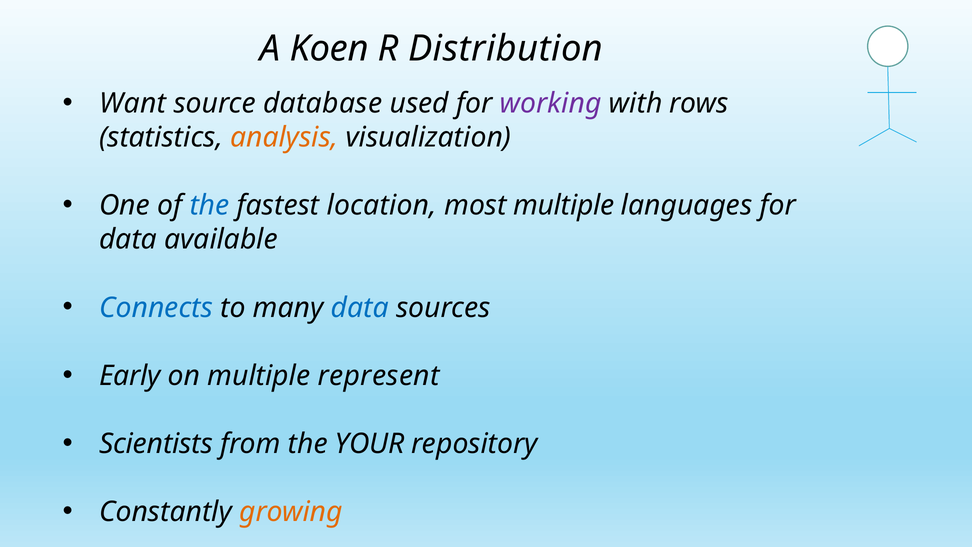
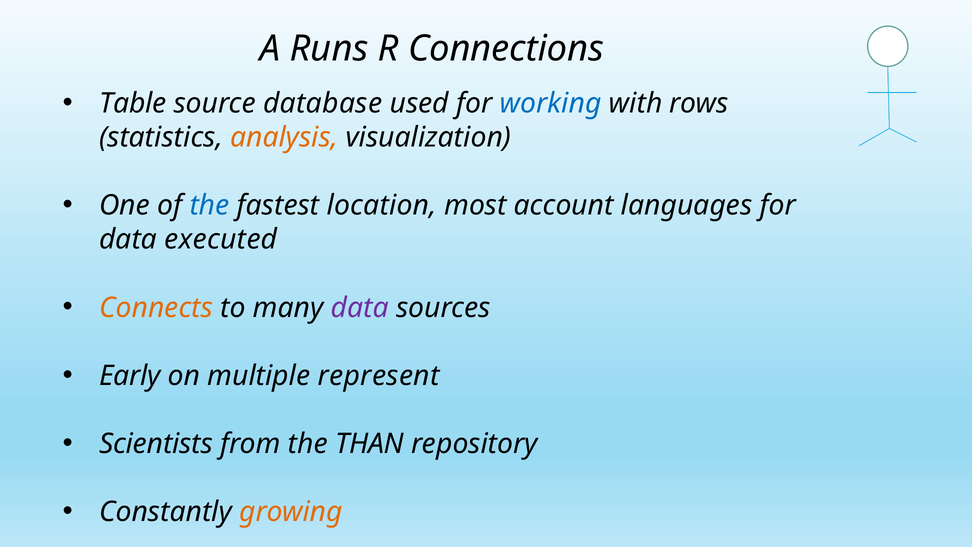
Koen: Koen -> Runs
Distribution: Distribution -> Connections
Want: Want -> Table
working colour: purple -> blue
most multiple: multiple -> account
available: available -> executed
Connects colour: blue -> orange
data at (360, 308) colour: blue -> purple
YOUR: YOUR -> THAN
